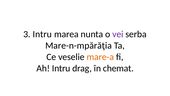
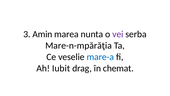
3 Intru: Intru -> Amin
mare-a colour: orange -> blue
Ah Intru: Intru -> Iubit
